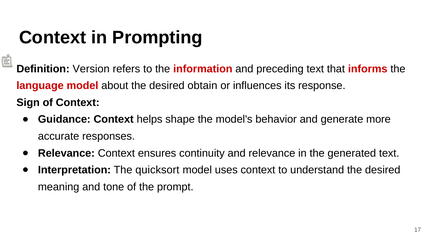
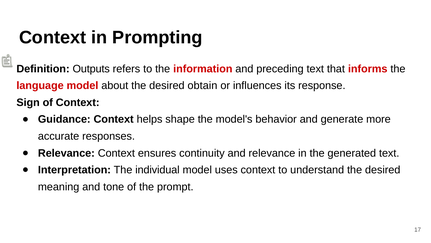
Version: Version -> Outputs
quicksort: quicksort -> individual
